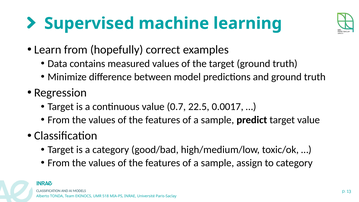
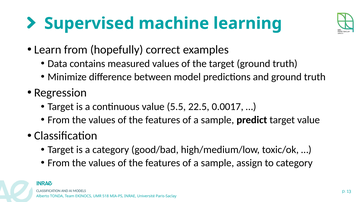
0.7: 0.7 -> 5.5
